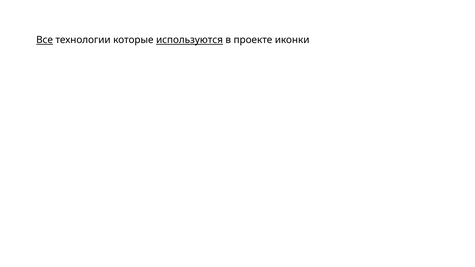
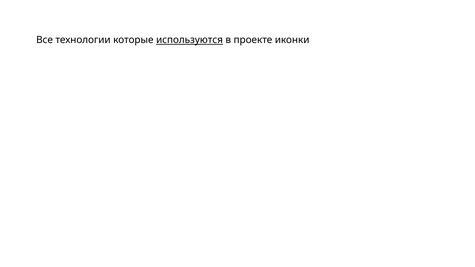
Все underline: present -> none
